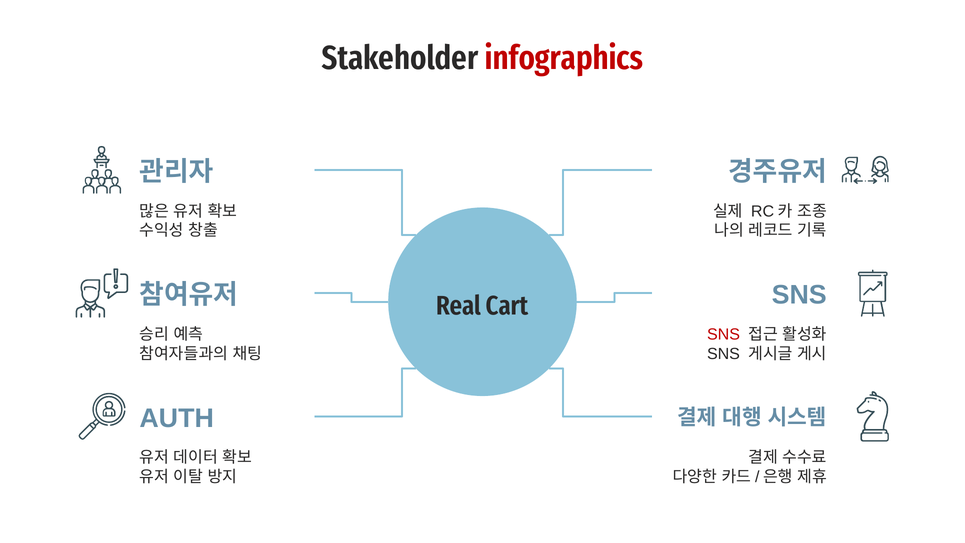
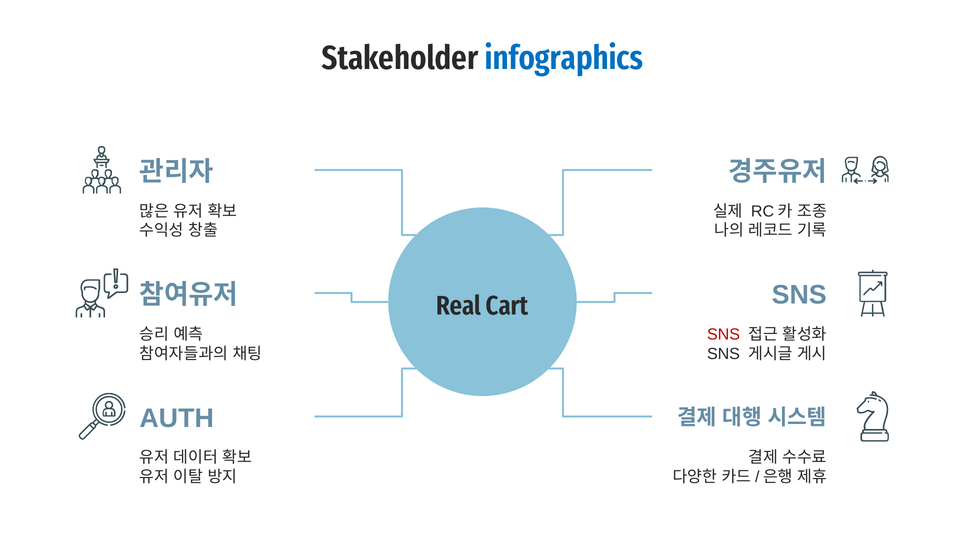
infographics colour: red -> blue
